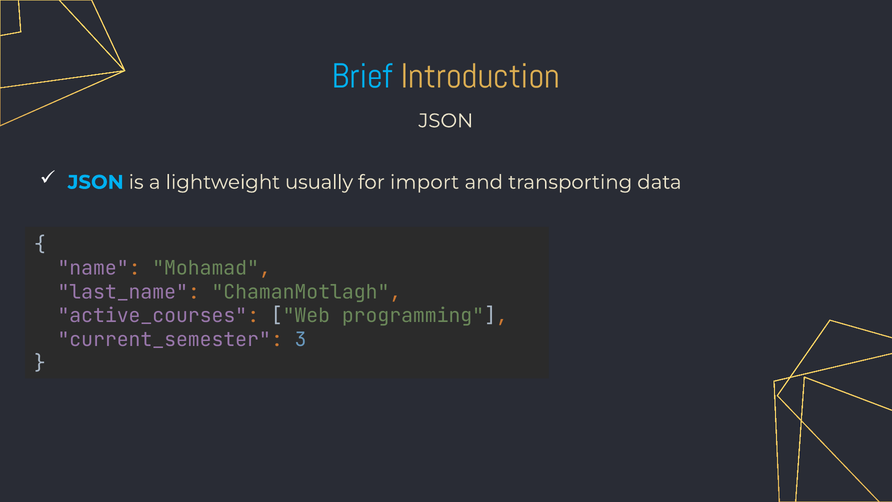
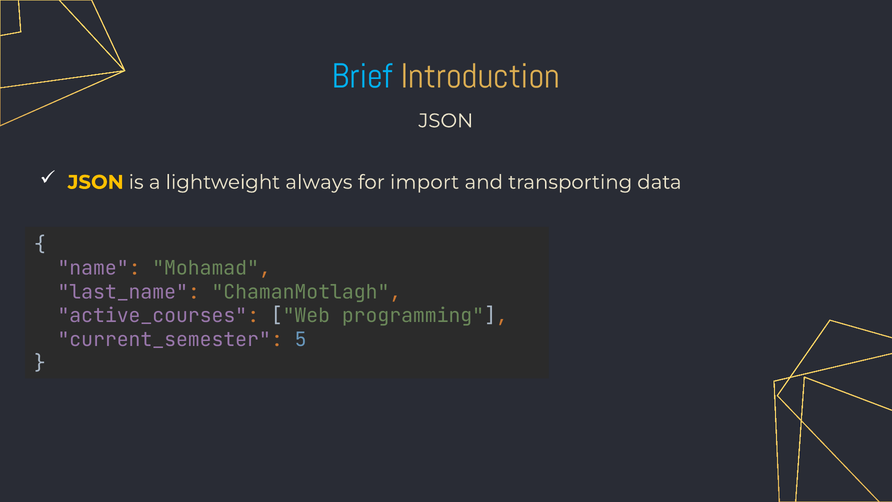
JSON at (96, 182) colour: light blue -> yellow
usually: usually -> always
3: 3 -> 5
